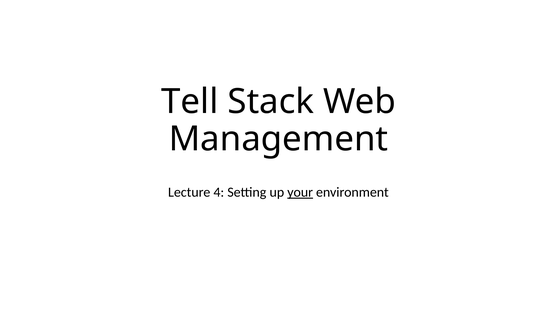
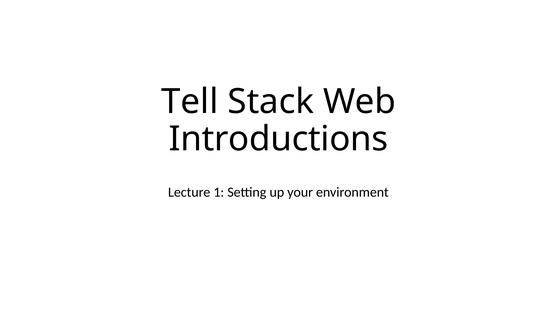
Management: Management -> Introductions
4: 4 -> 1
your underline: present -> none
